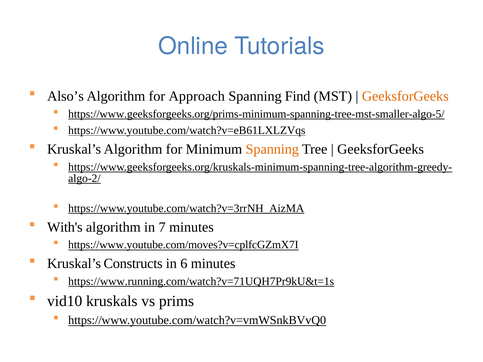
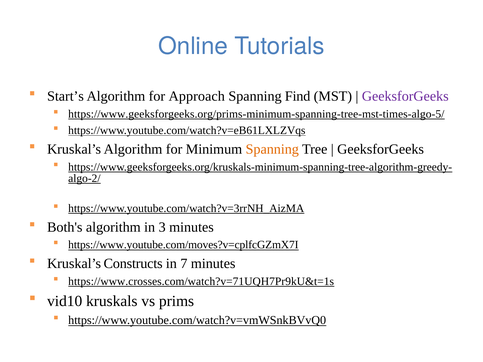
Also’s: Also’s -> Start’s
GeeksforGeeks at (405, 96) colour: orange -> purple
https://www.geeksforgeeks.org/prims-minimum-spanning-tree-mst-smaller-algo-5/: https://www.geeksforgeeks.org/prims-minimum-spanning-tree-mst-smaller-algo-5/ -> https://www.geeksforgeeks.org/prims-minimum-spanning-tree-mst-times-algo-5/
With's: With's -> Both's
7: 7 -> 3
6: 6 -> 7
https://www.running.com/watch?v=71UQH7Pr9kU&t=1s: https://www.running.com/watch?v=71UQH7Pr9kU&t=1s -> https://www.crosses.com/watch?v=71UQH7Pr9kU&t=1s
